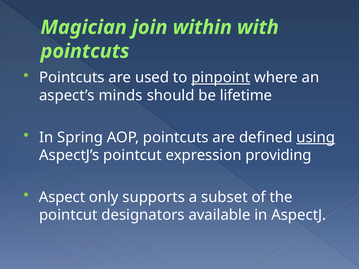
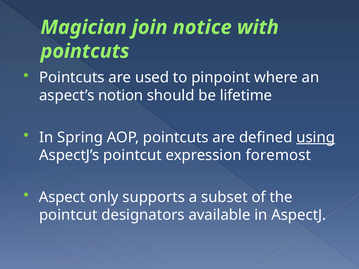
within: within -> notice
pinpoint underline: present -> none
minds: minds -> notion
providing: providing -> foremost
